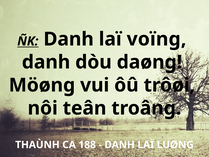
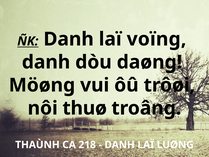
teân: teân -> thuø
188: 188 -> 218
